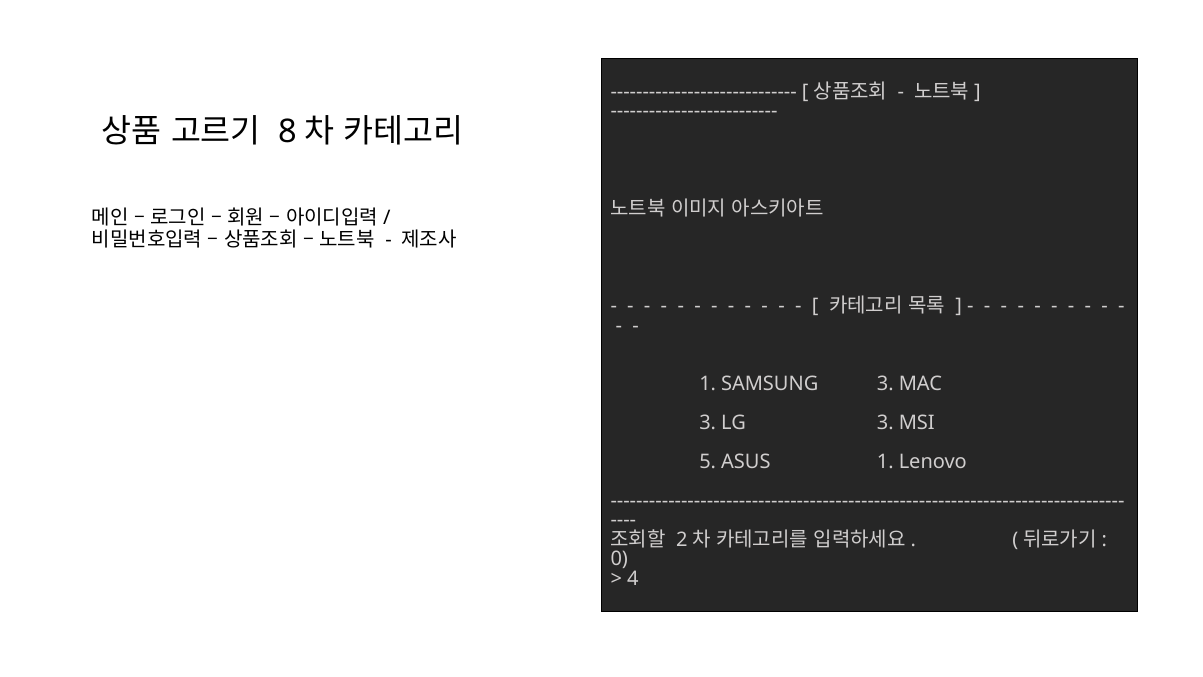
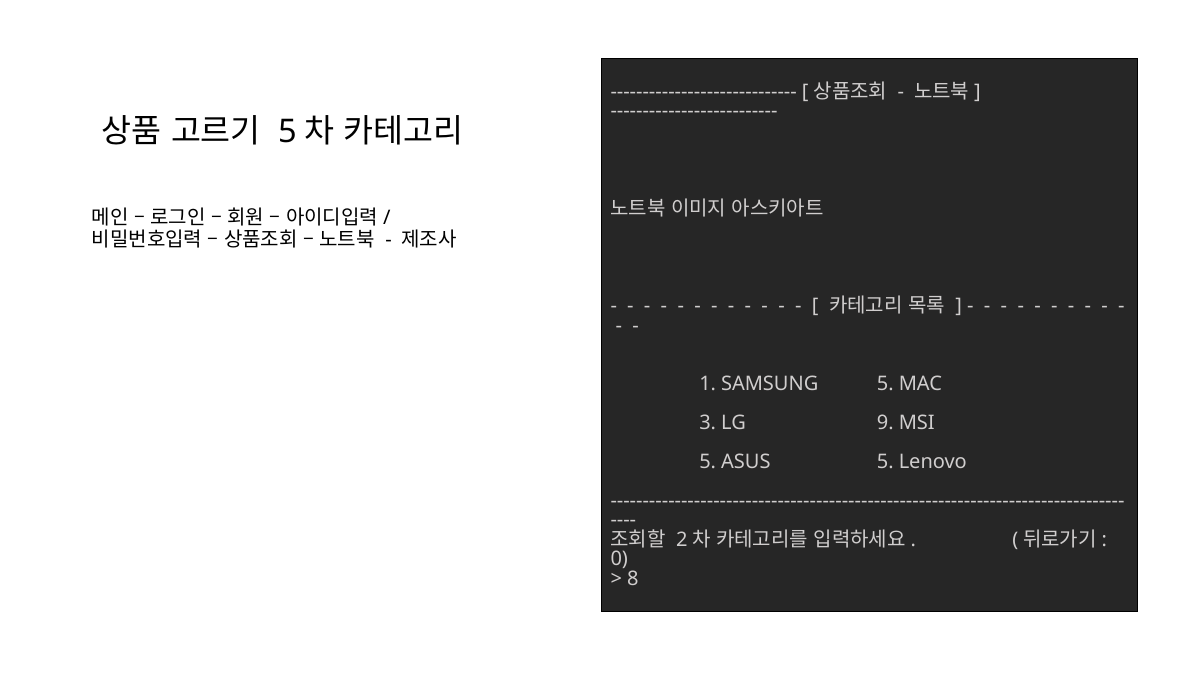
8 at (287, 131): 8 -> 5
SAMSUNG 3: 3 -> 5
LG 3: 3 -> 9
ASUS 1: 1 -> 5
4: 4 -> 8
